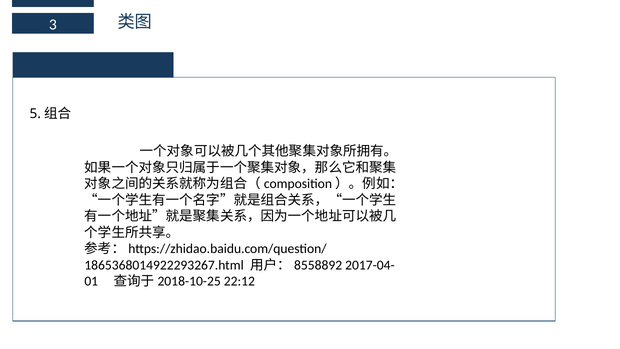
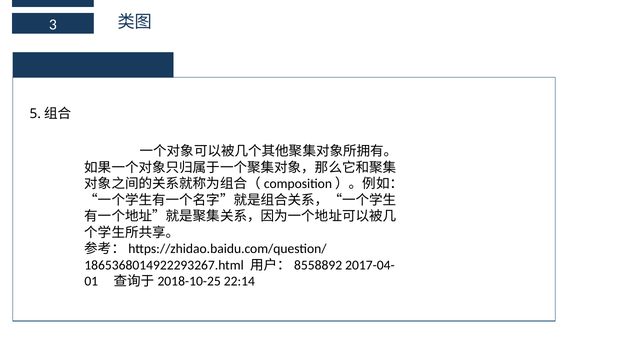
22:12: 22:12 -> 22:14
